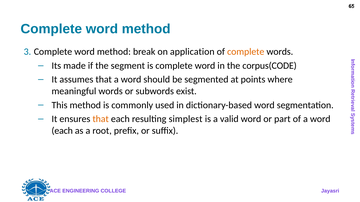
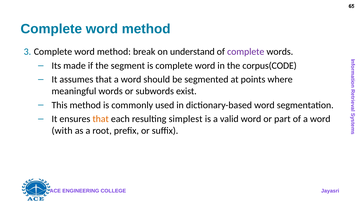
application: application -> understand
complete at (246, 52) colour: orange -> purple
each at (62, 131): each -> with
